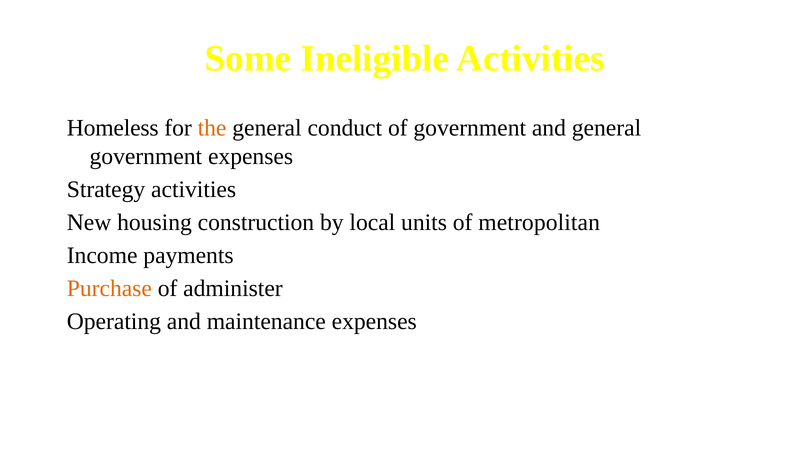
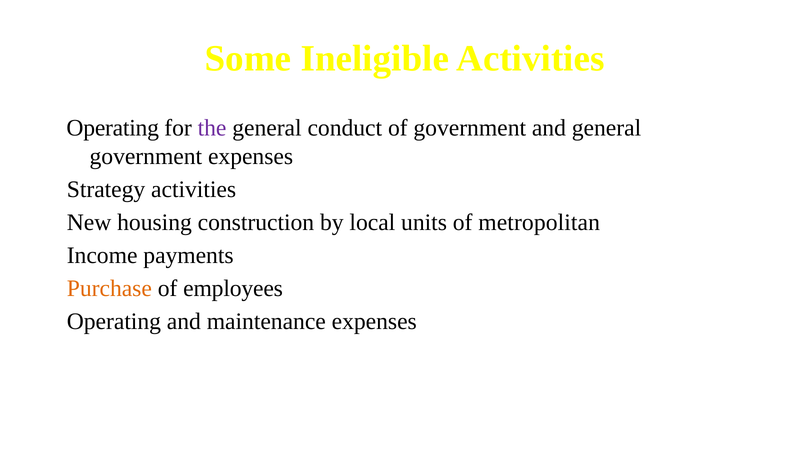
Homeless at (113, 128): Homeless -> Operating
the colour: orange -> purple
administer: administer -> employees
